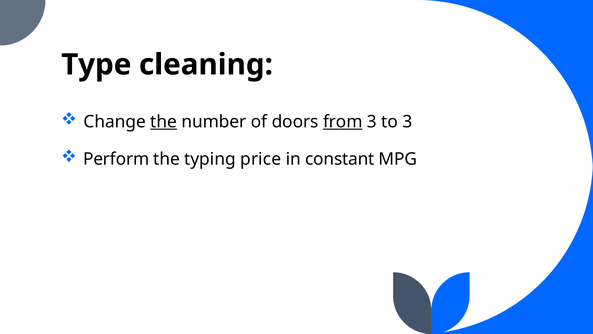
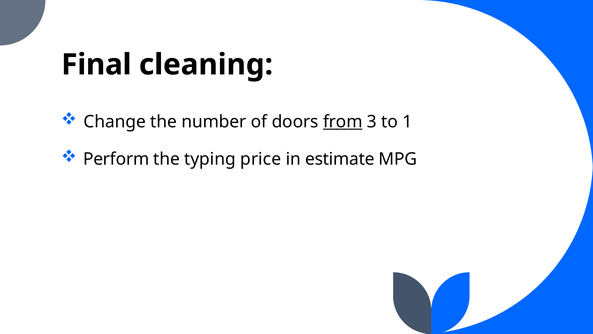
Type: Type -> Final
the at (164, 122) underline: present -> none
to 3: 3 -> 1
constant: constant -> estimate
